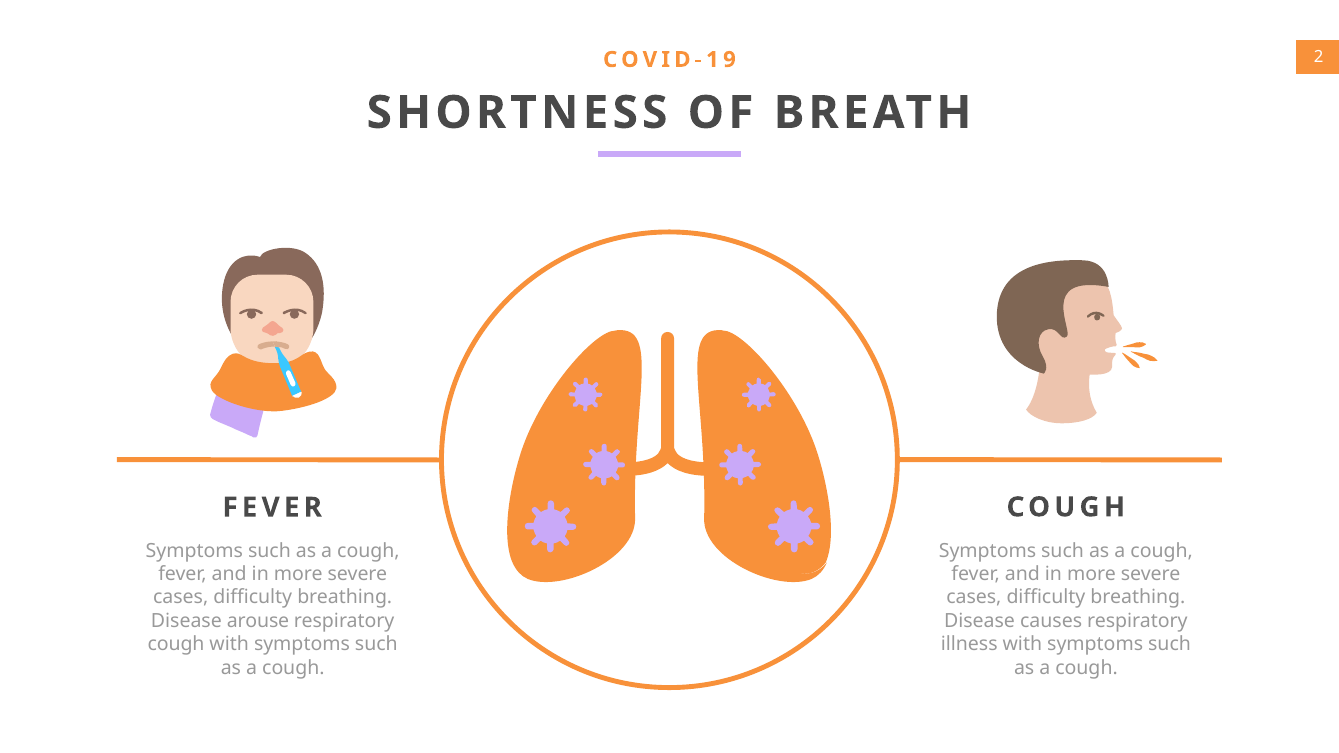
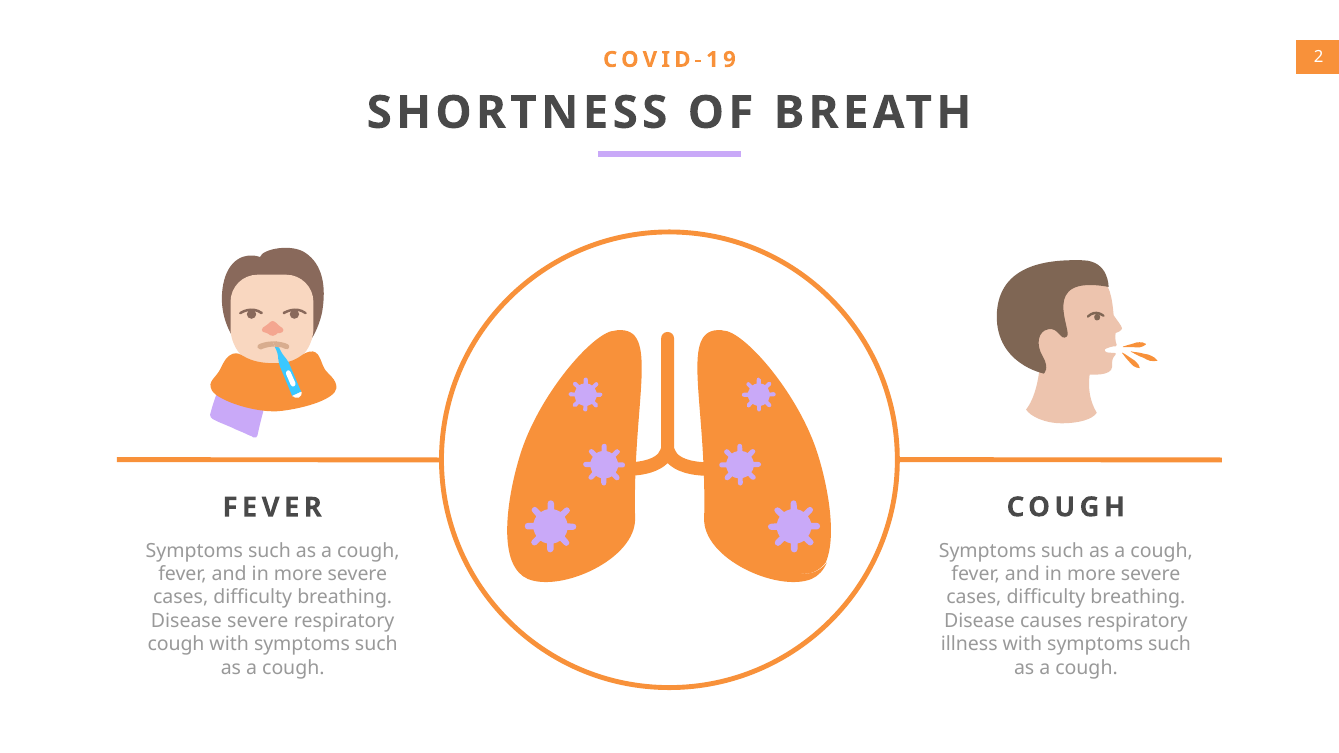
Disease arouse: arouse -> severe
